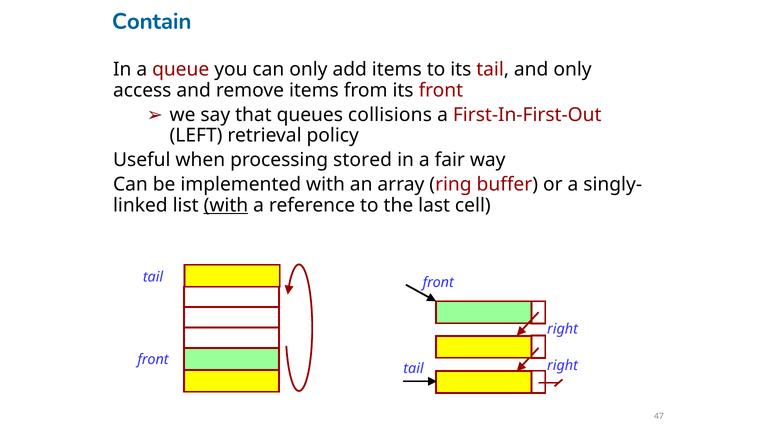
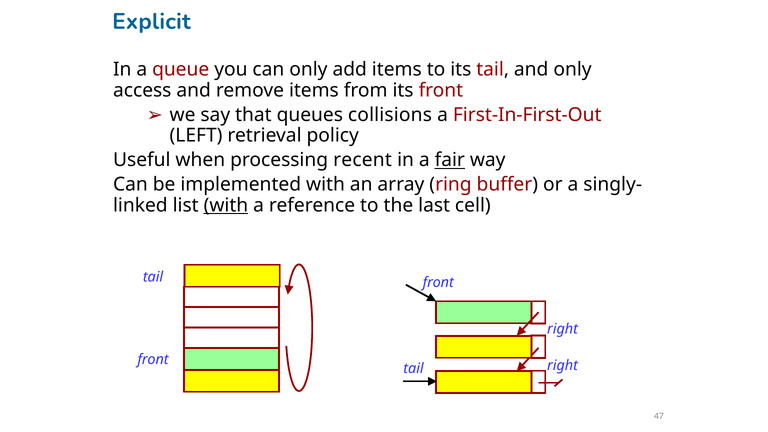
Contain: Contain -> Explicit
stored: stored -> recent
fair underline: none -> present
